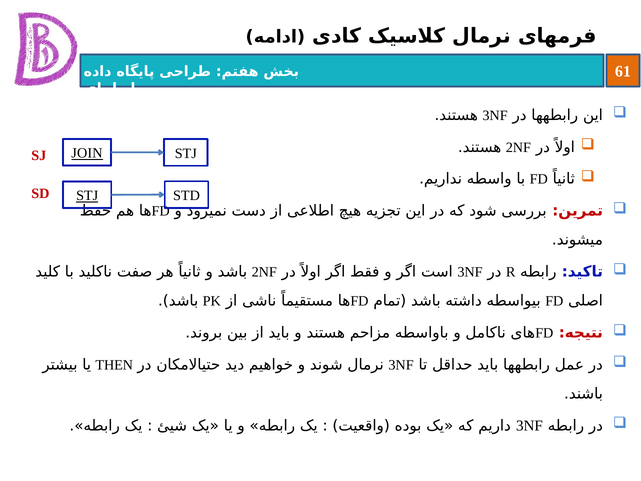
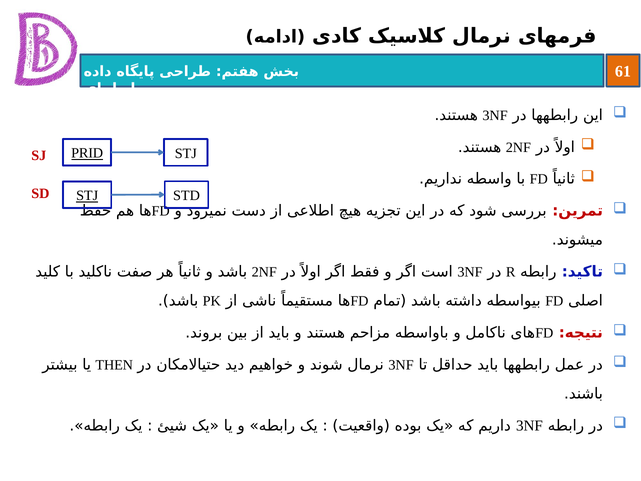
JOIN: JOIN -> PRID
